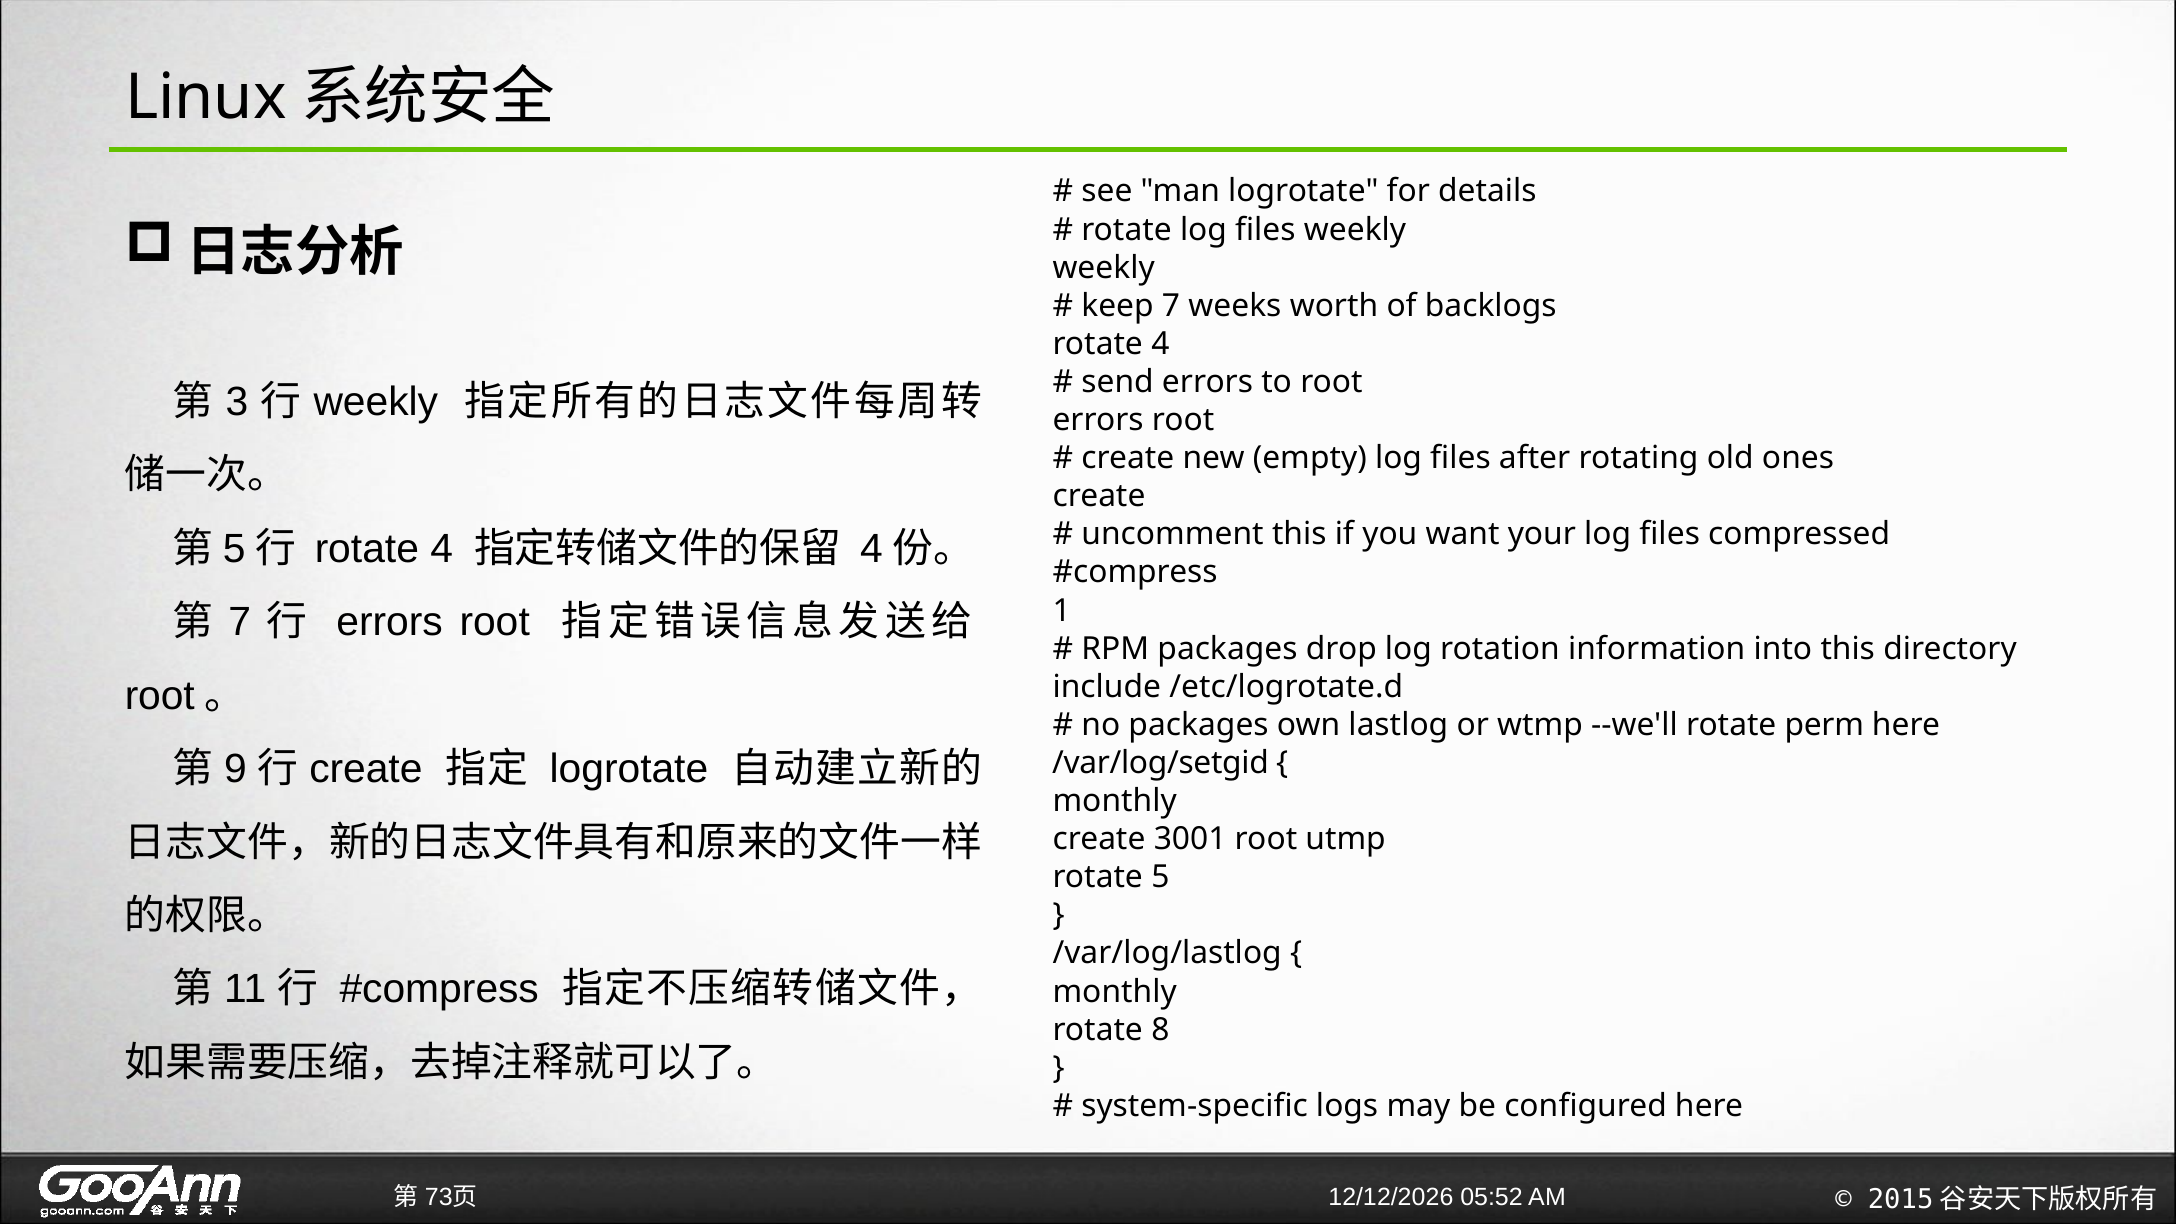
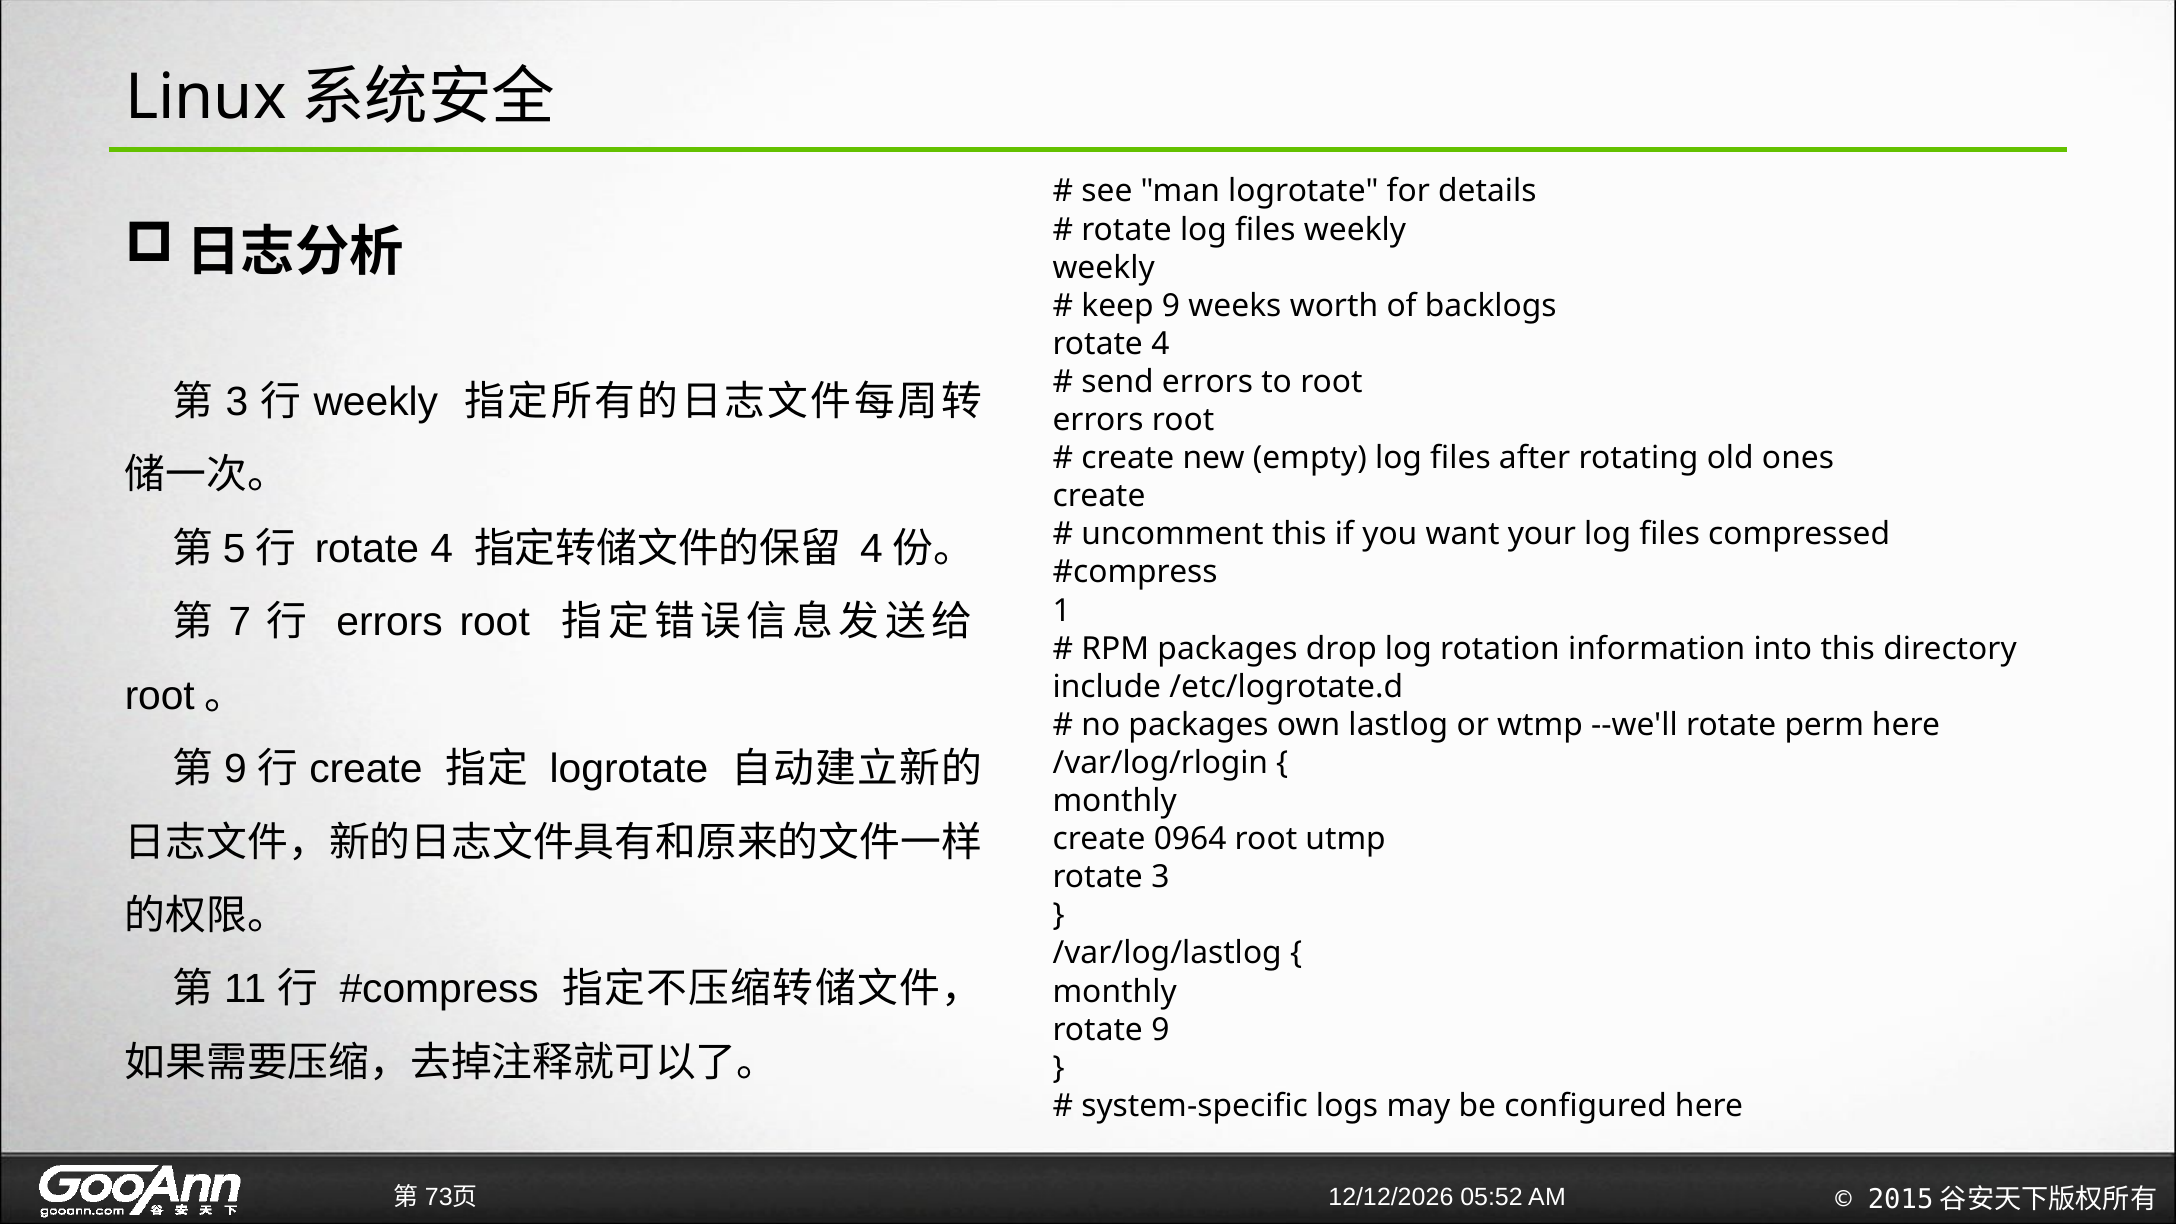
keep 7: 7 -> 9
/var/log/setgid: /var/log/setgid -> /var/log/rlogin
3001: 3001 -> 0964
rotate 5: 5 -> 3
rotate 8: 8 -> 9
